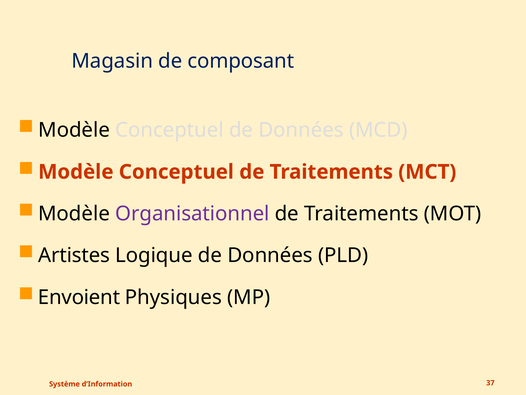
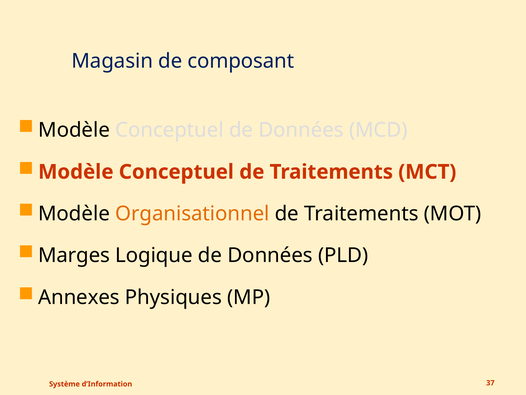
Organisationnel colour: purple -> orange
Artistes: Artistes -> Marges
Envoient: Envoient -> Annexes
